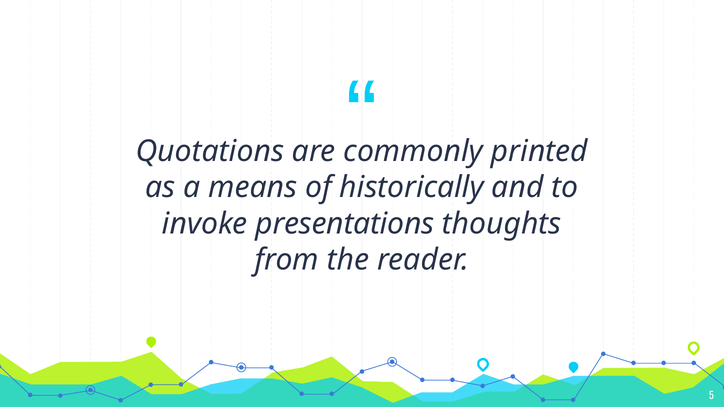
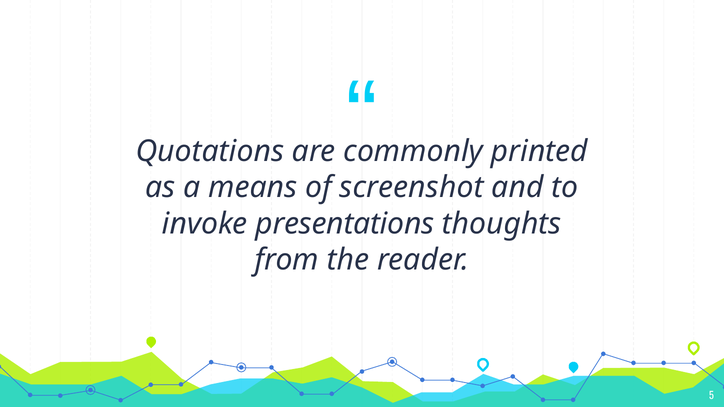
historically: historically -> screenshot
